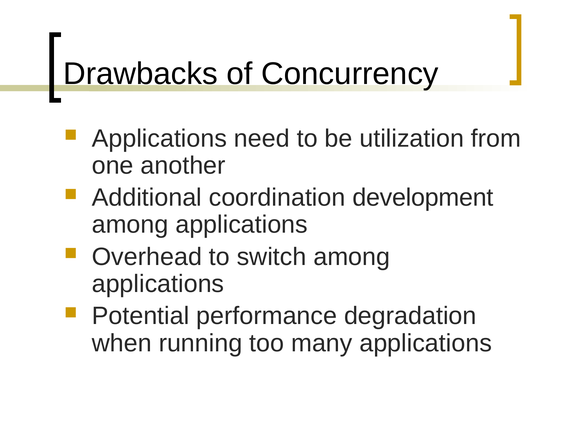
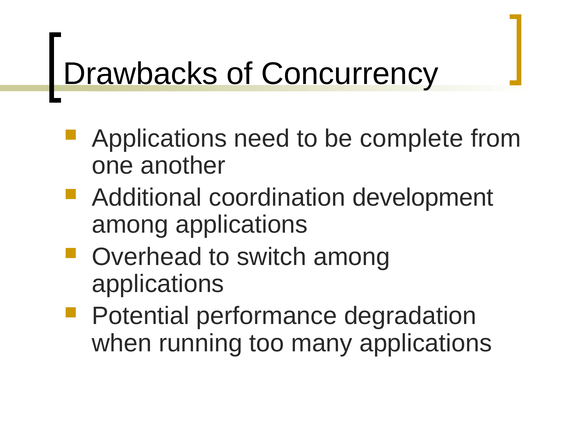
utilization: utilization -> complete
